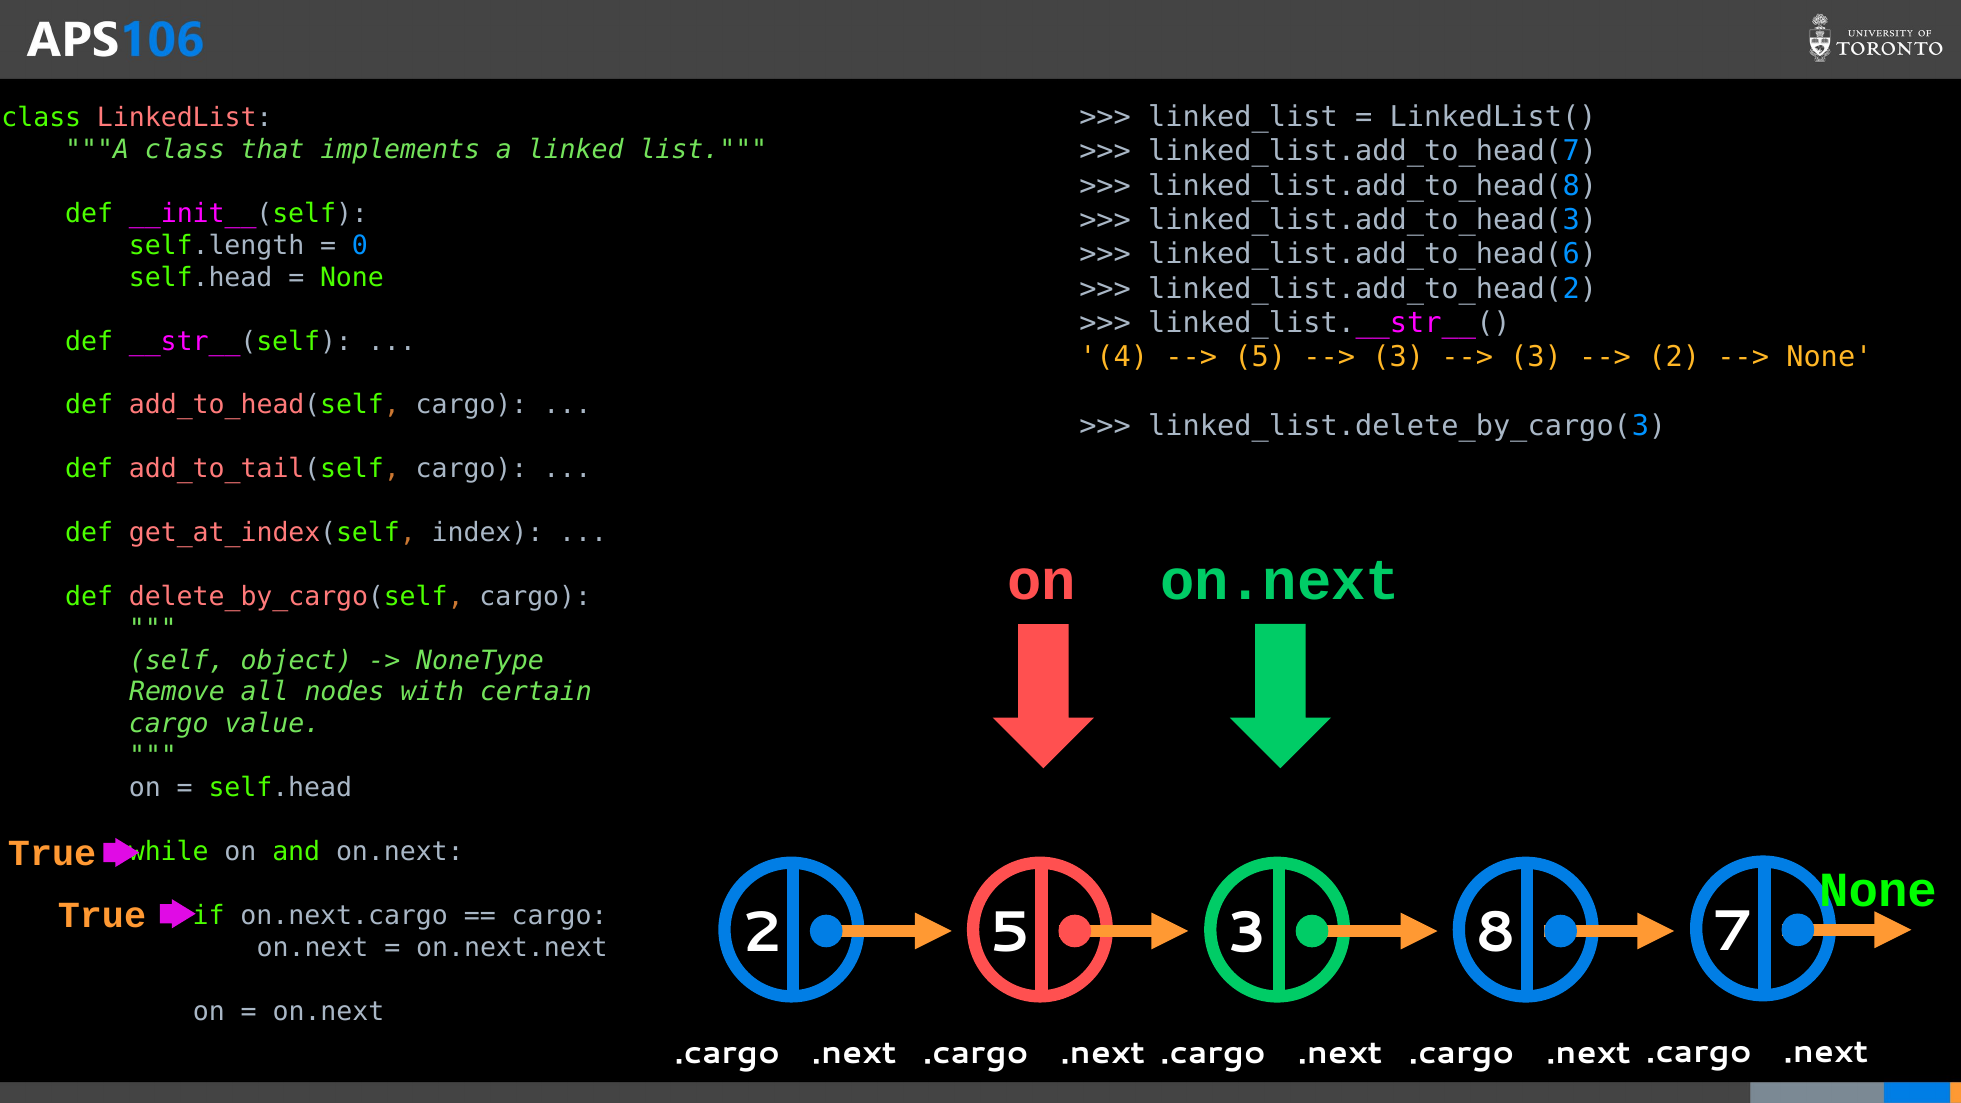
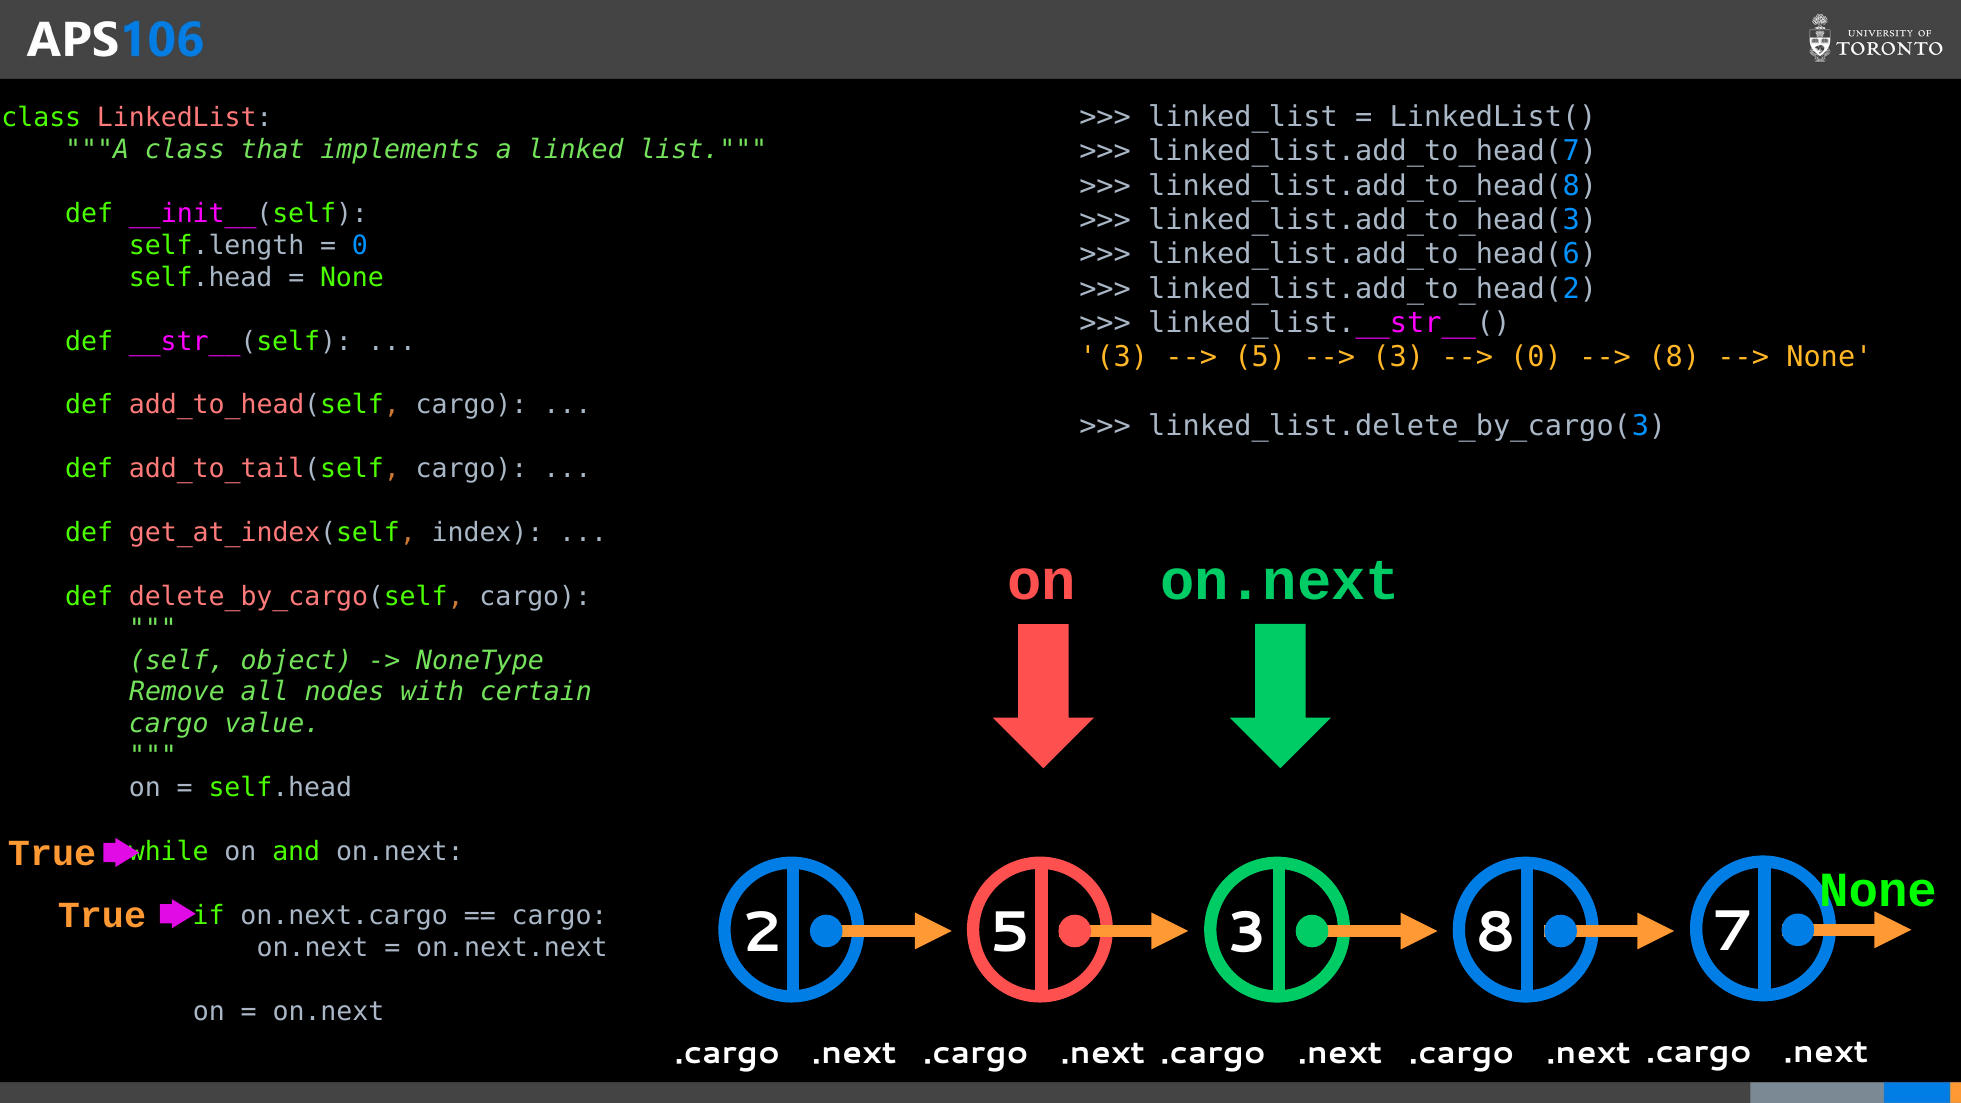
4 at (1114, 357): 4 -> 3
3 at (1536, 357): 3 -> 0
2 at (1674, 357): 2 -> 8
